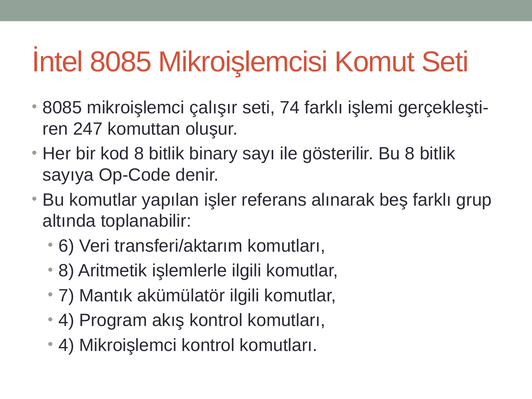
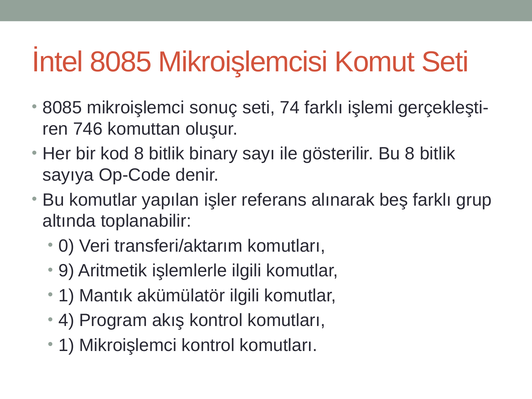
çalışır: çalışır -> sonuç
247: 247 -> 746
6: 6 -> 0
8 at (66, 271): 8 -> 9
7 at (66, 296): 7 -> 1
4 at (66, 345): 4 -> 1
